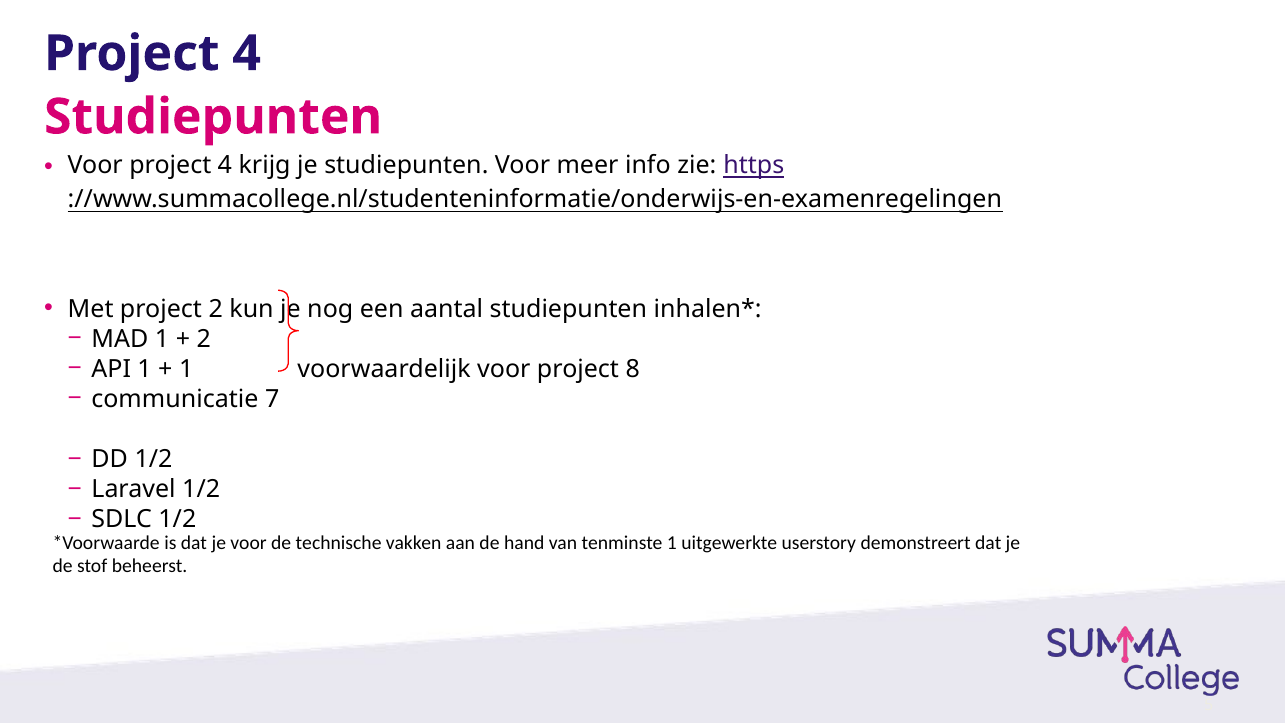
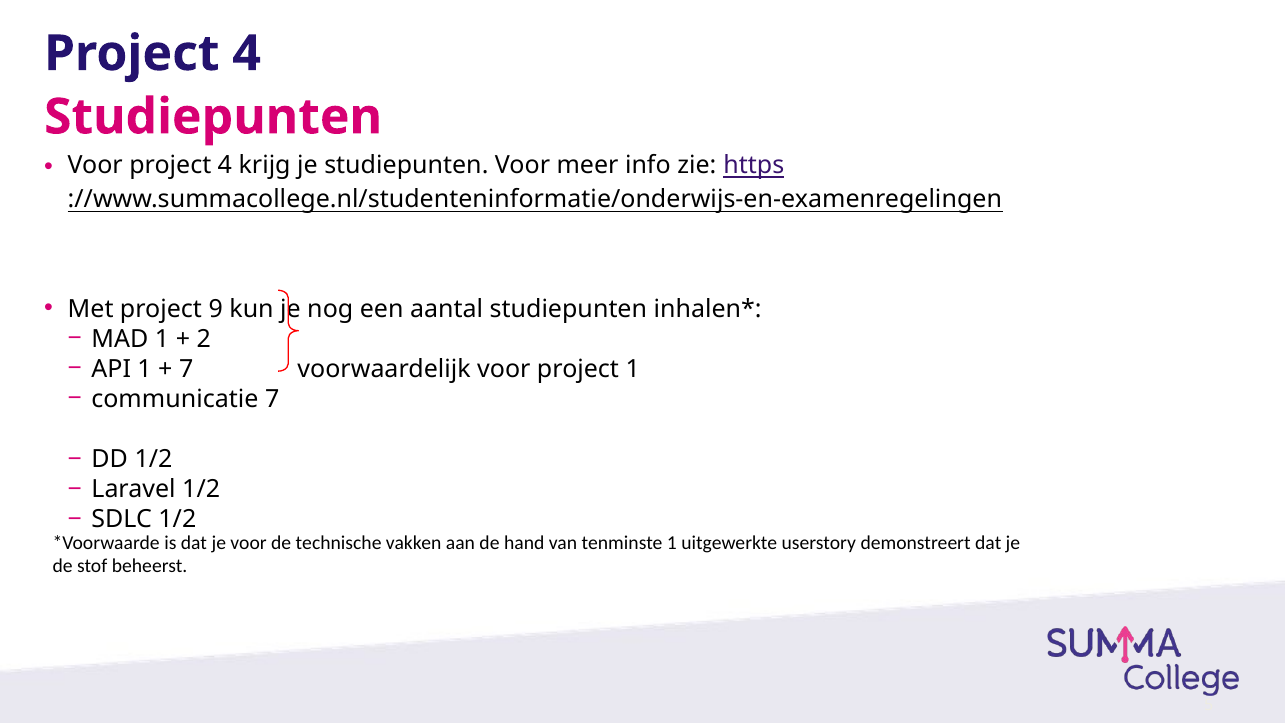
project 2: 2 -> 9
1 at (186, 369): 1 -> 7
project 8: 8 -> 1
